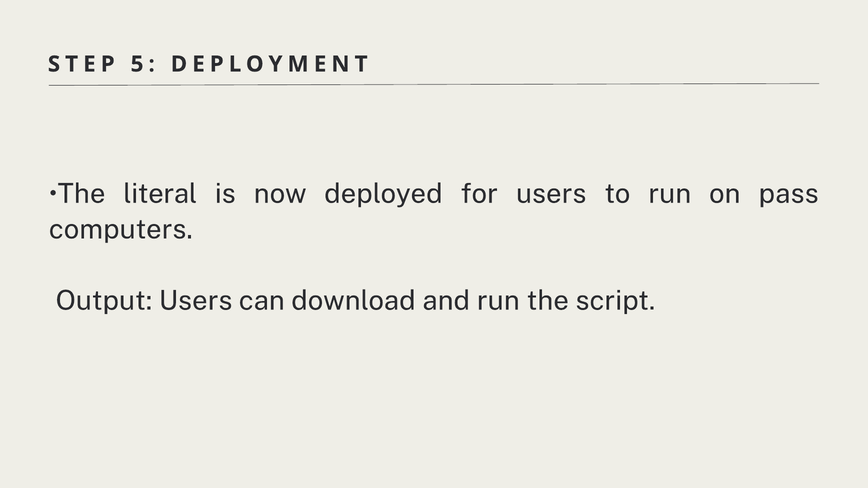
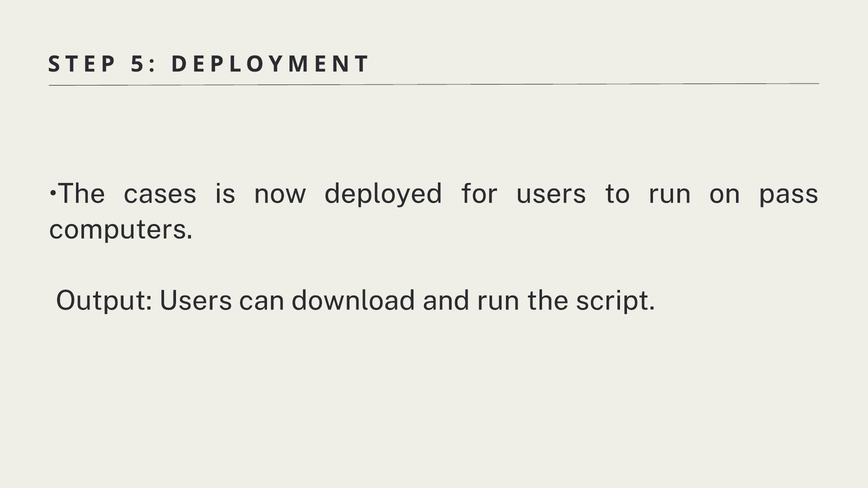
literal: literal -> cases
